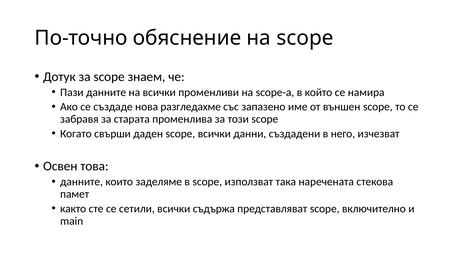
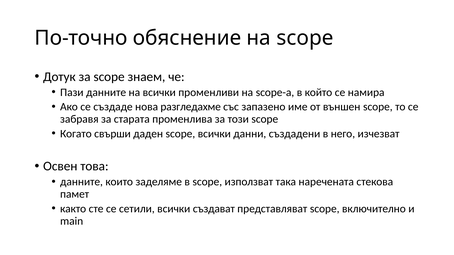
съдържа: съдържа -> създават
